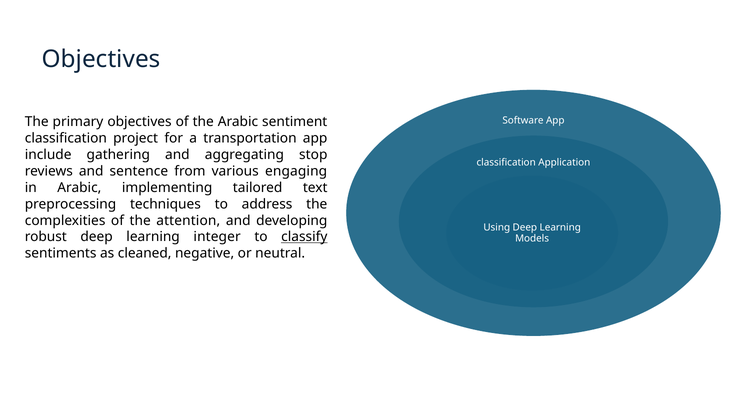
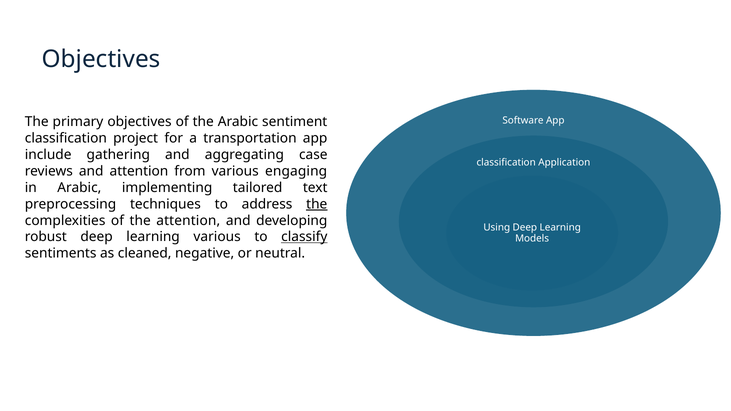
stop: stop -> case
and sentence: sentence -> attention
the at (317, 204) underline: none -> present
learning integer: integer -> various
